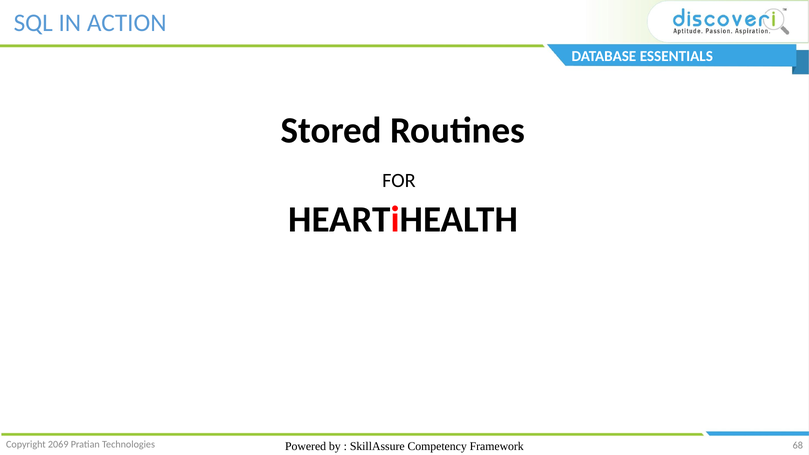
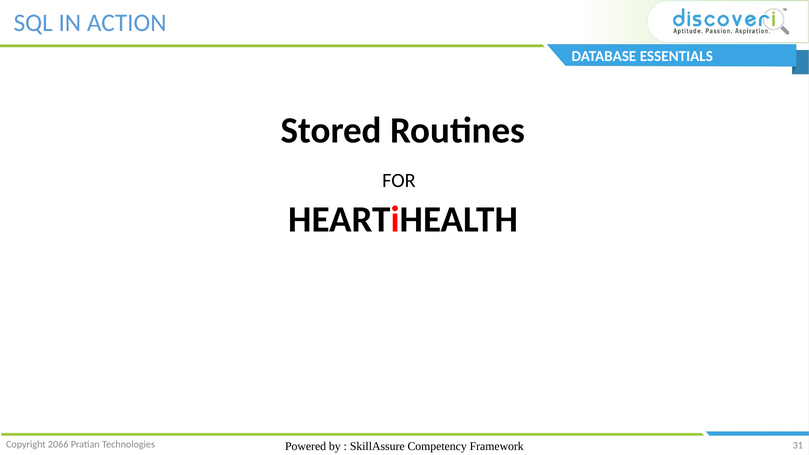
2069: 2069 -> 2066
68: 68 -> 31
